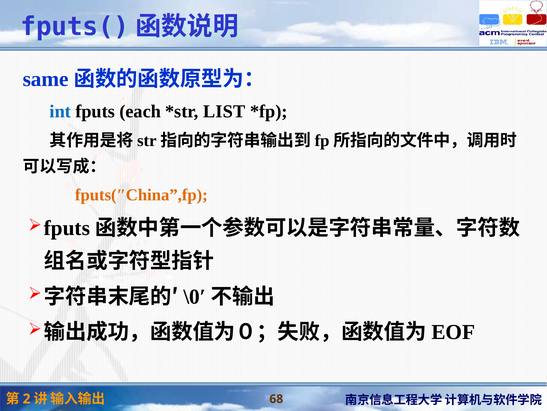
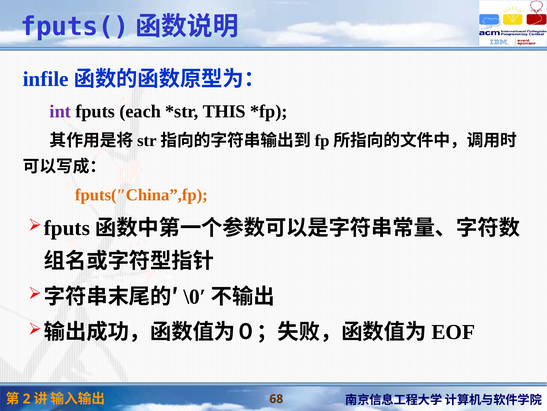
same: same -> infile
int colour: blue -> purple
LIST: LIST -> THIS
